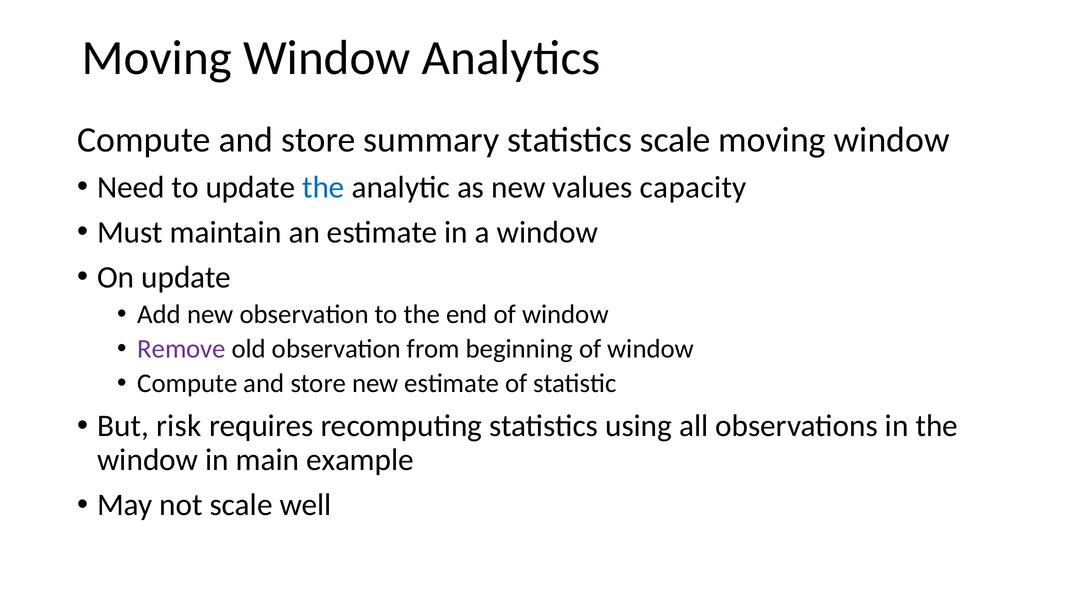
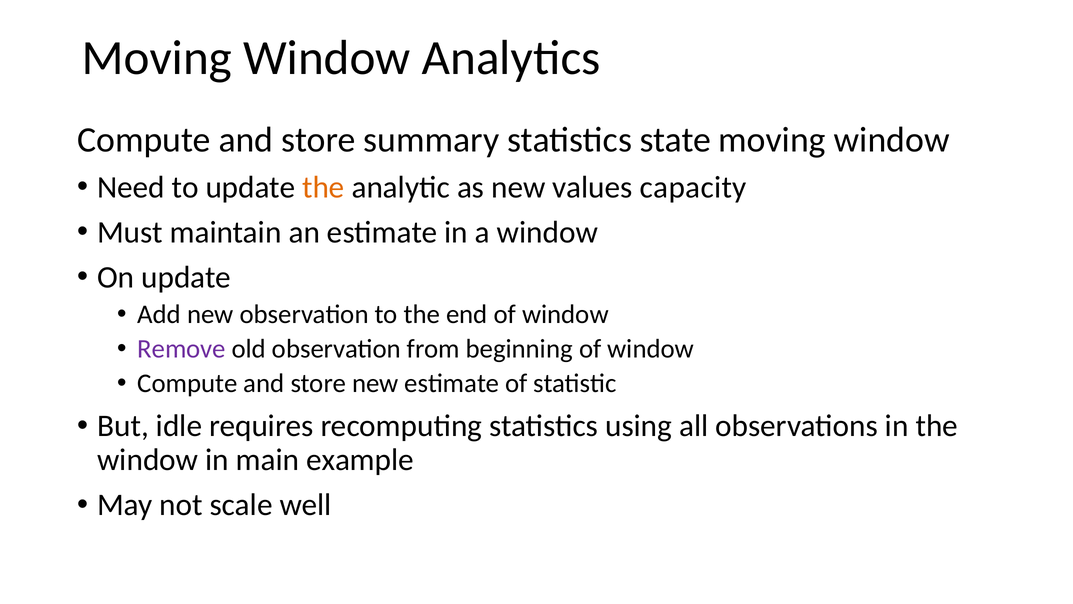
statistics scale: scale -> state
the at (323, 187) colour: blue -> orange
risk: risk -> idle
